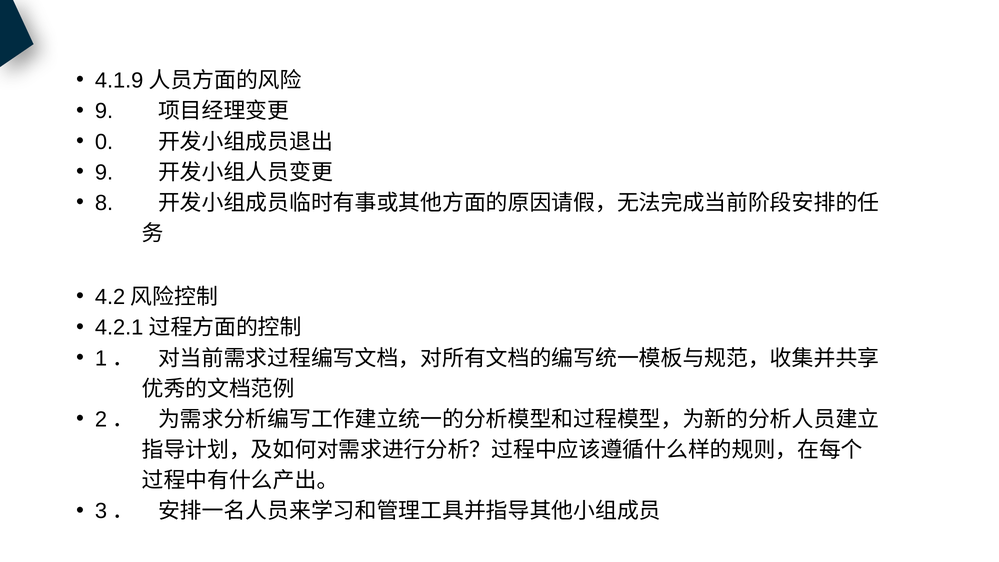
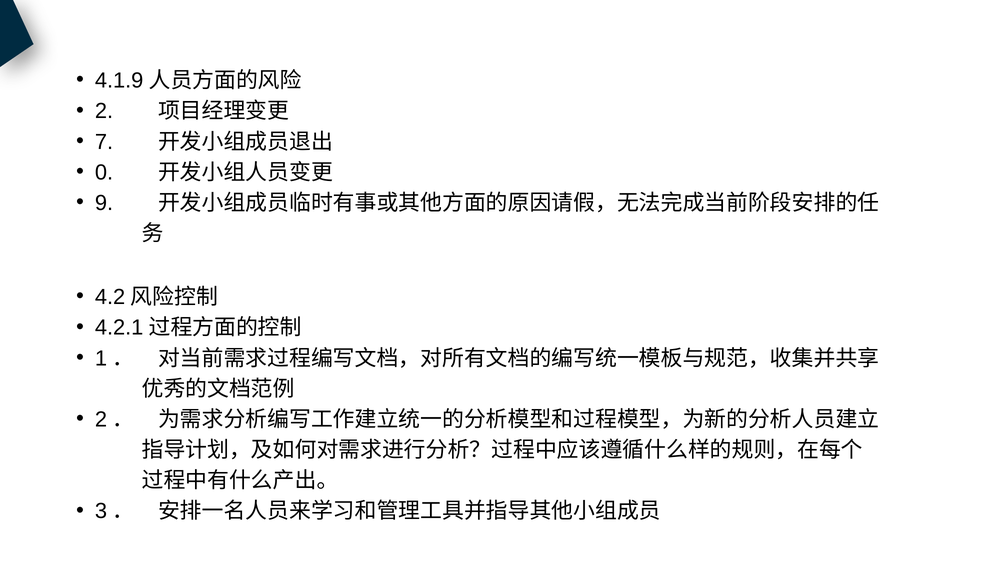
9 at (104, 111): 9 -> 2
0: 0 -> 7
9 at (104, 172): 9 -> 0
8: 8 -> 9
